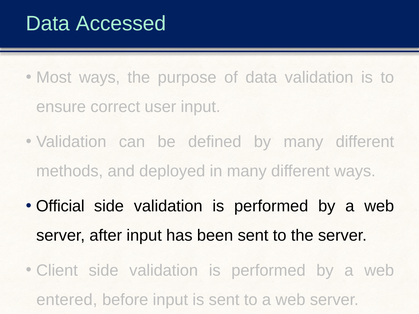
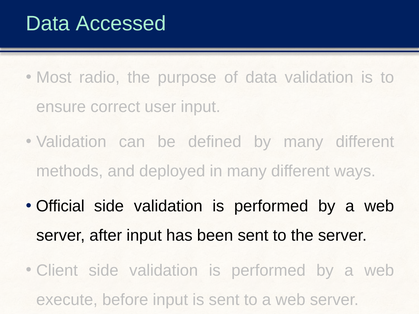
Most ways: ways -> radio
entered: entered -> execute
